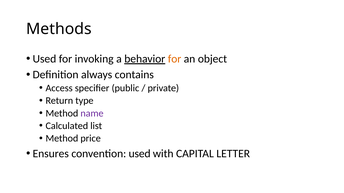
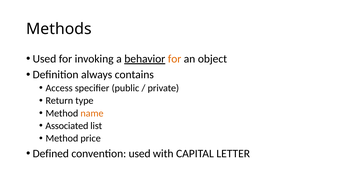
name colour: purple -> orange
Calculated: Calculated -> Associated
Ensures: Ensures -> Defined
